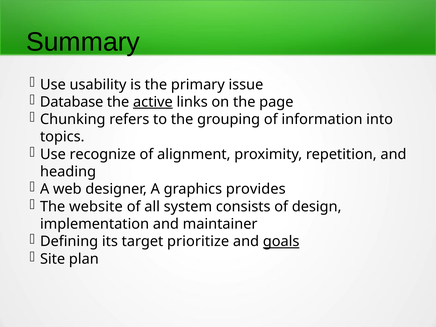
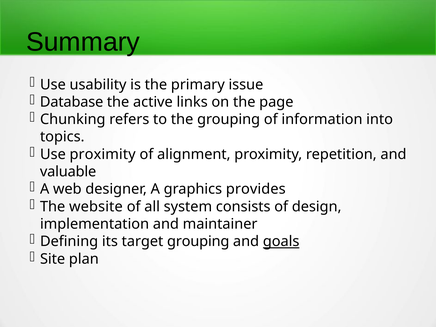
active underline: present -> none
Use recognize: recognize -> proximity
heading: heading -> valuable
target prioritize: prioritize -> grouping
